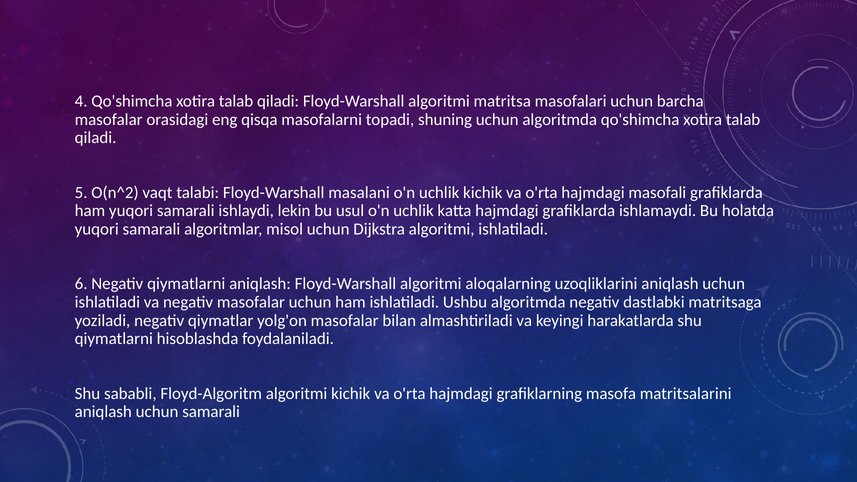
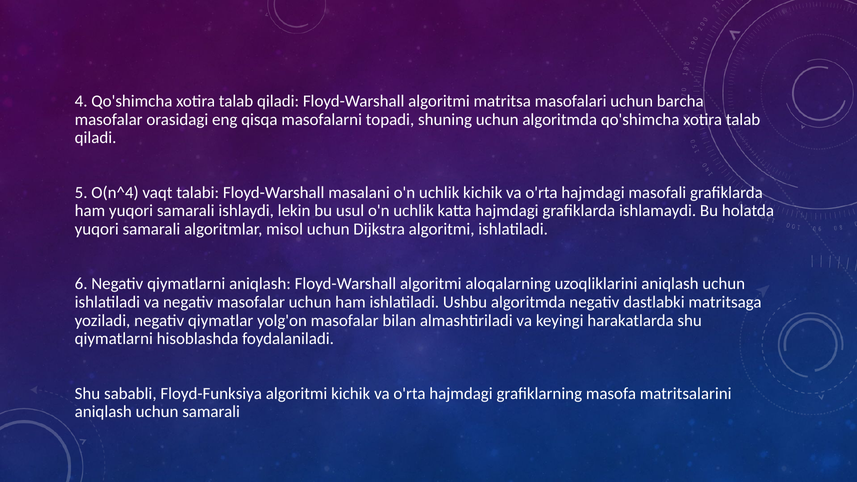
O(n^2: O(n^2 -> O(n^4
Floyd-Algoritm: Floyd-Algoritm -> Floyd-Funksiya
